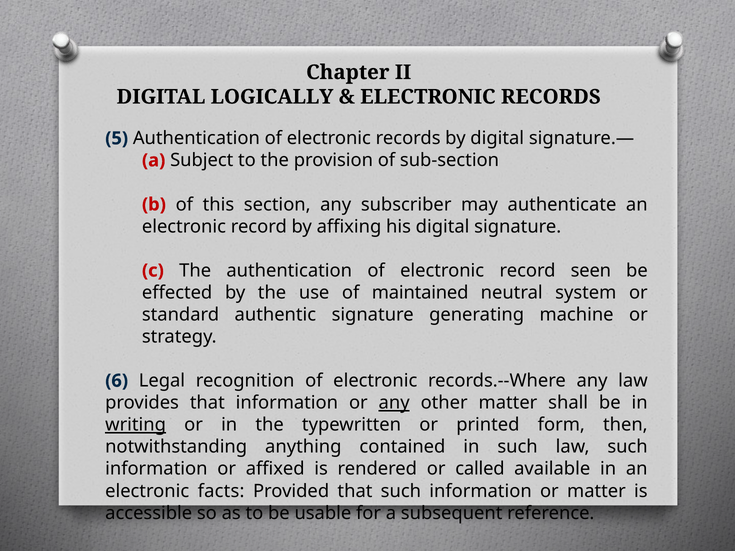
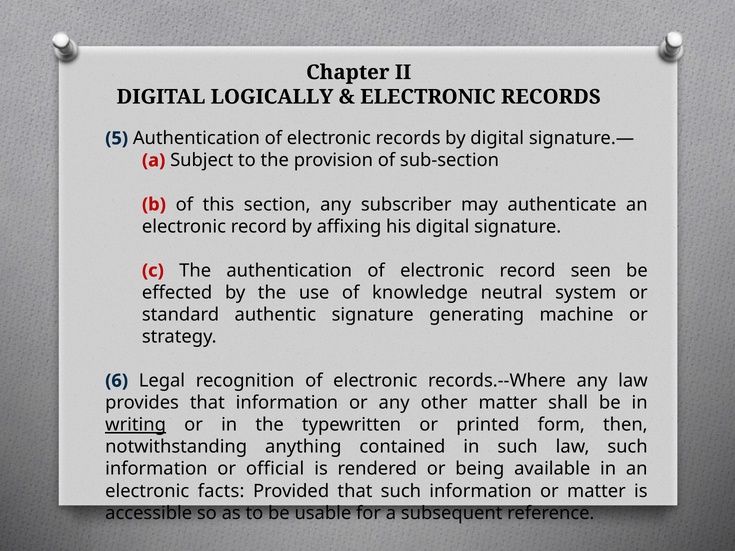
maintained: maintained -> knowledge
any at (394, 403) underline: present -> none
affixed: affixed -> official
called: called -> being
